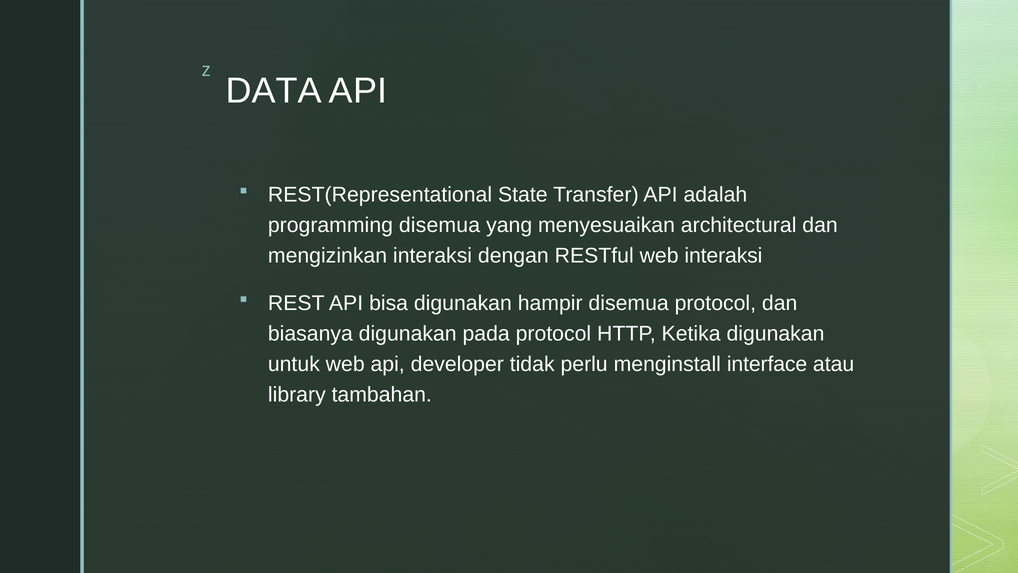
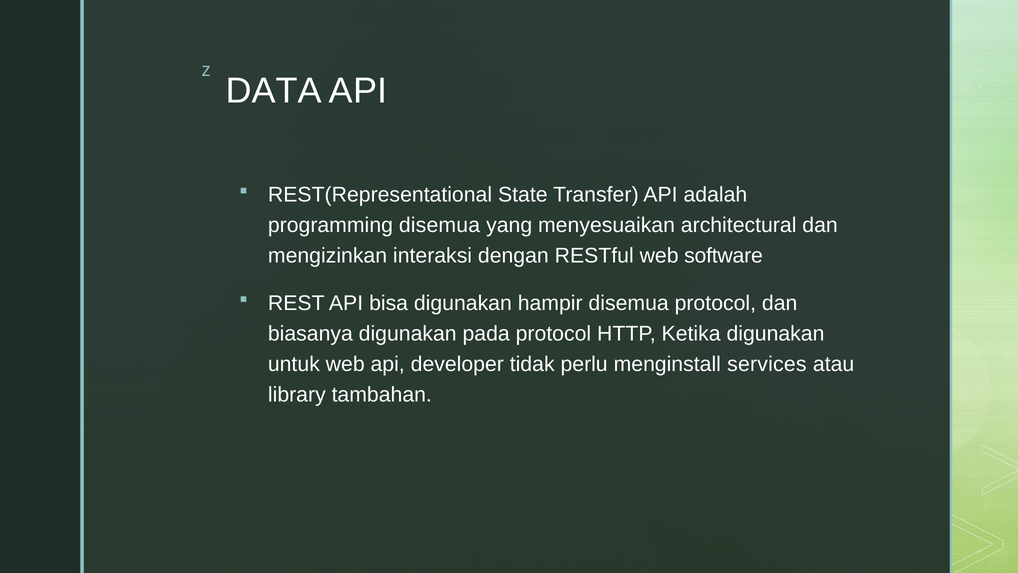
web interaksi: interaksi -> software
interface: interface -> services
